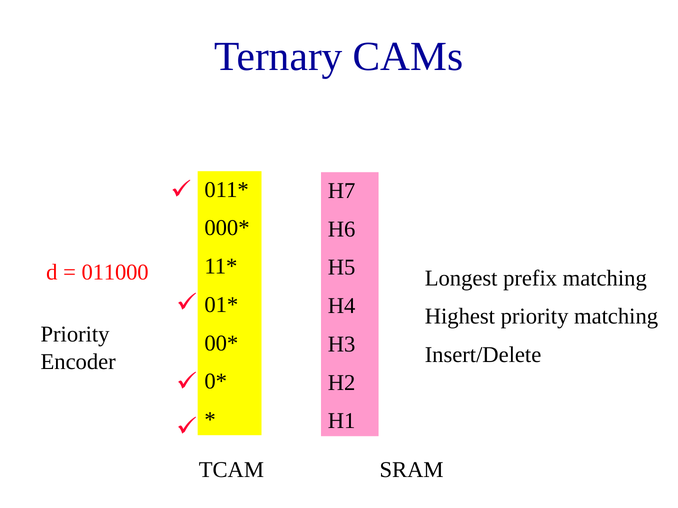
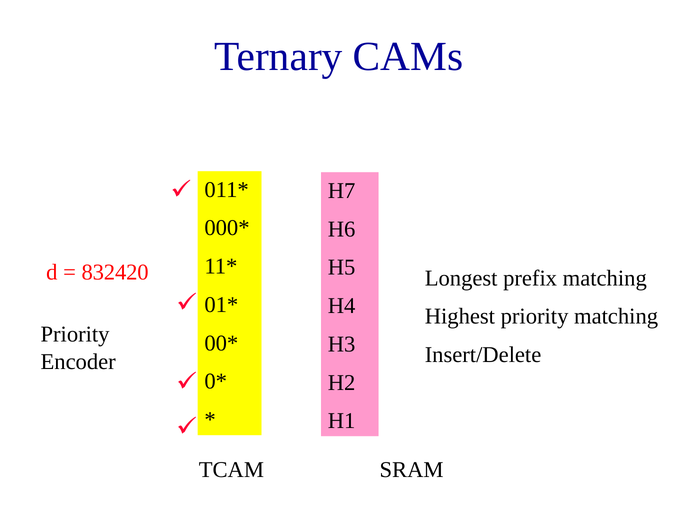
011000: 011000 -> 832420
